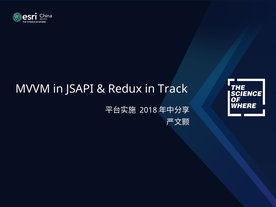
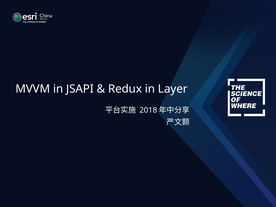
Track: Track -> Layer
